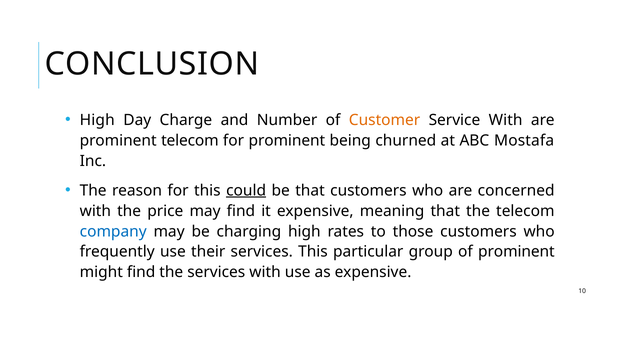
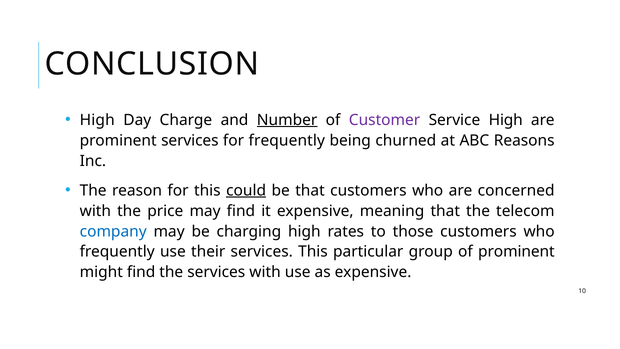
Number underline: none -> present
Customer colour: orange -> purple
Service With: With -> High
prominent telecom: telecom -> services
for prominent: prominent -> frequently
Mostafa: Mostafa -> Reasons
